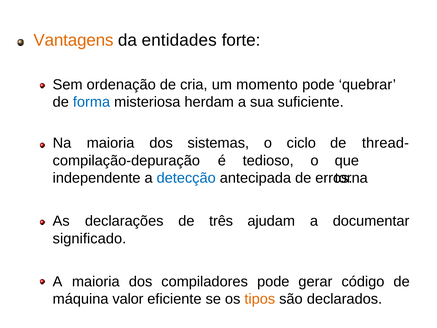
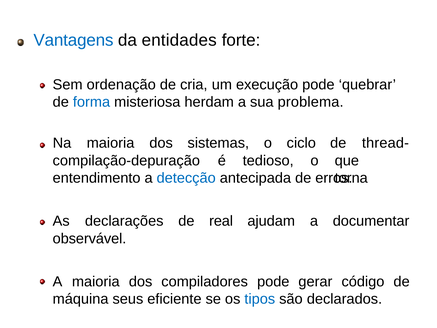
Vantagens colour: orange -> blue
momento: momento -> execução
suficiente: suficiente -> problema
independente: independente -> entendimento
três: três -> real
significado: significado -> observável
valor: valor -> seus
tipos colour: orange -> blue
